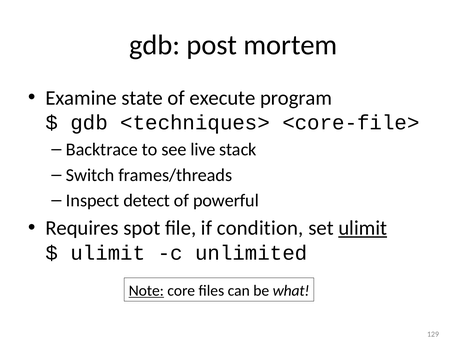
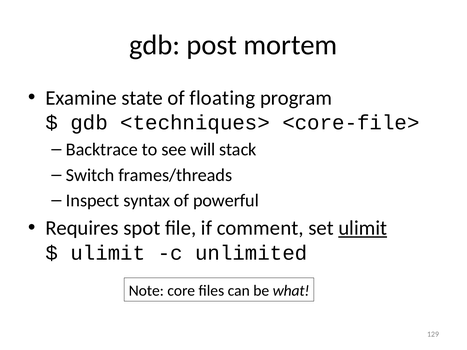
execute: execute -> floating
live: live -> will
detect: detect -> syntax
condition: condition -> comment
Note underline: present -> none
